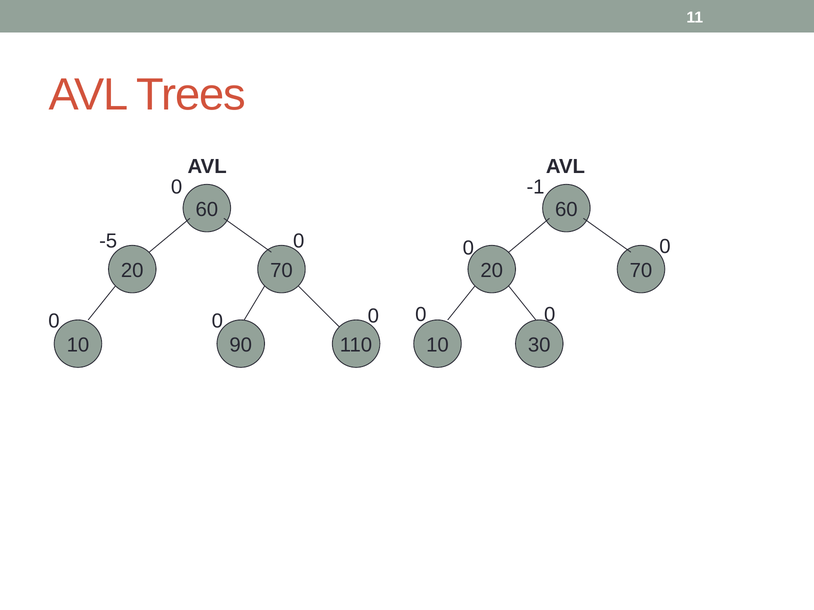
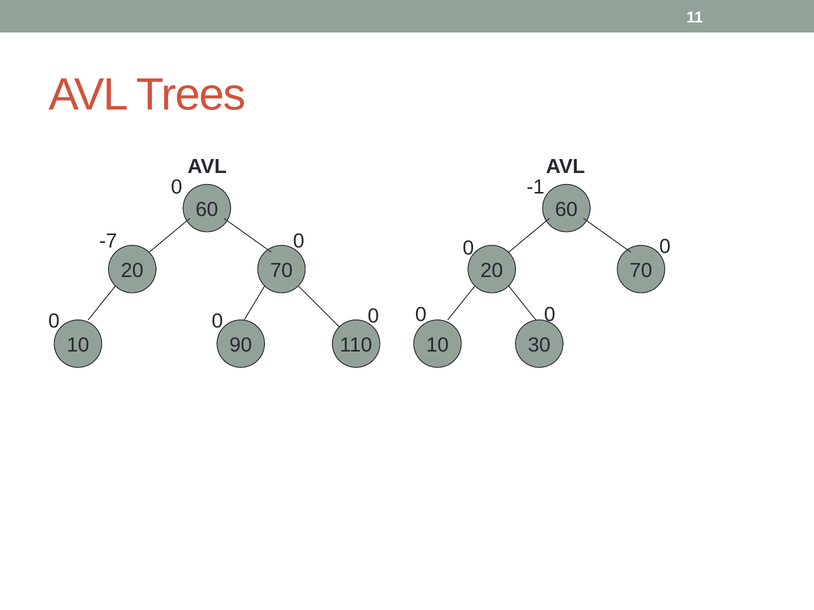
-5: -5 -> -7
